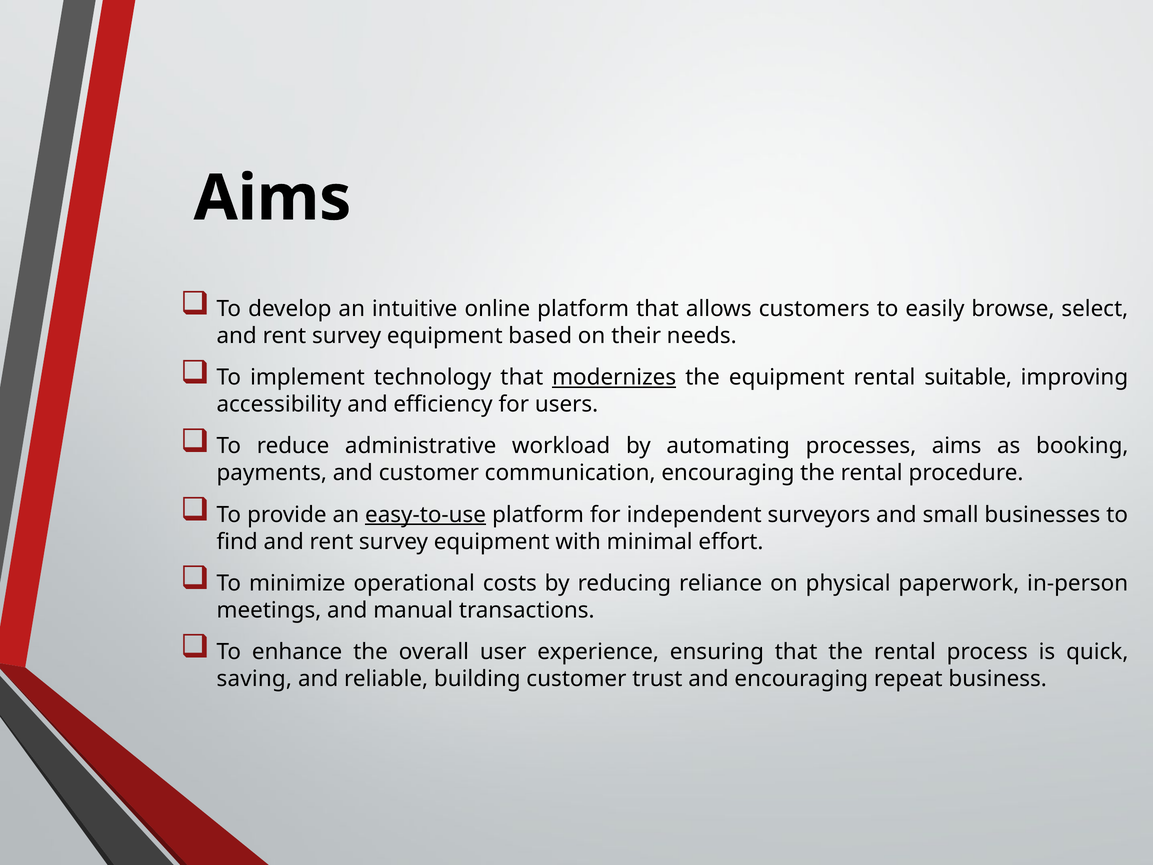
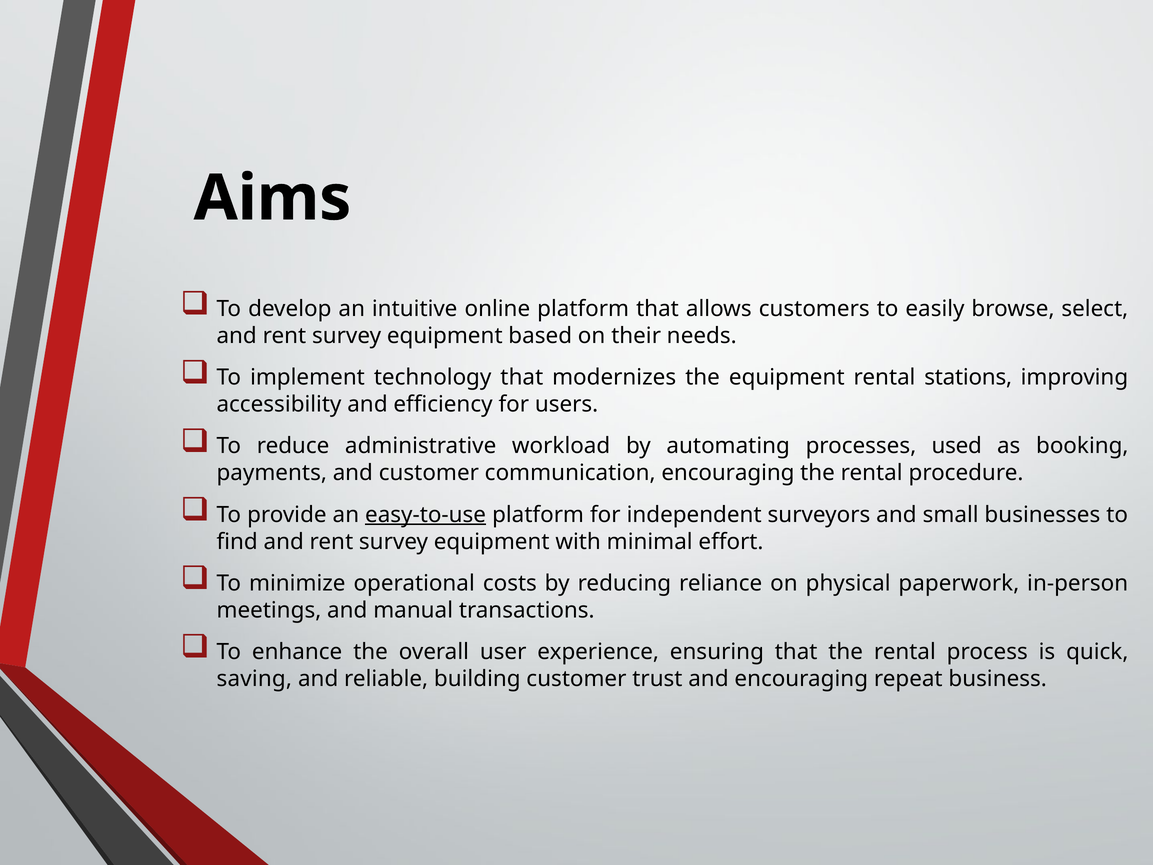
modernizes underline: present -> none
suitable: suitable -> stations
processes aims: aims -> used
